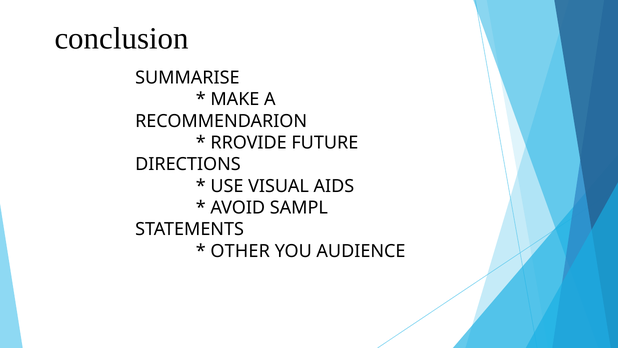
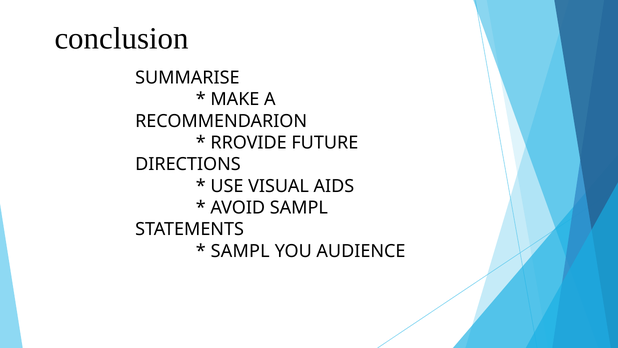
OTHER at (240, 251): OTHER -> SAMPL
